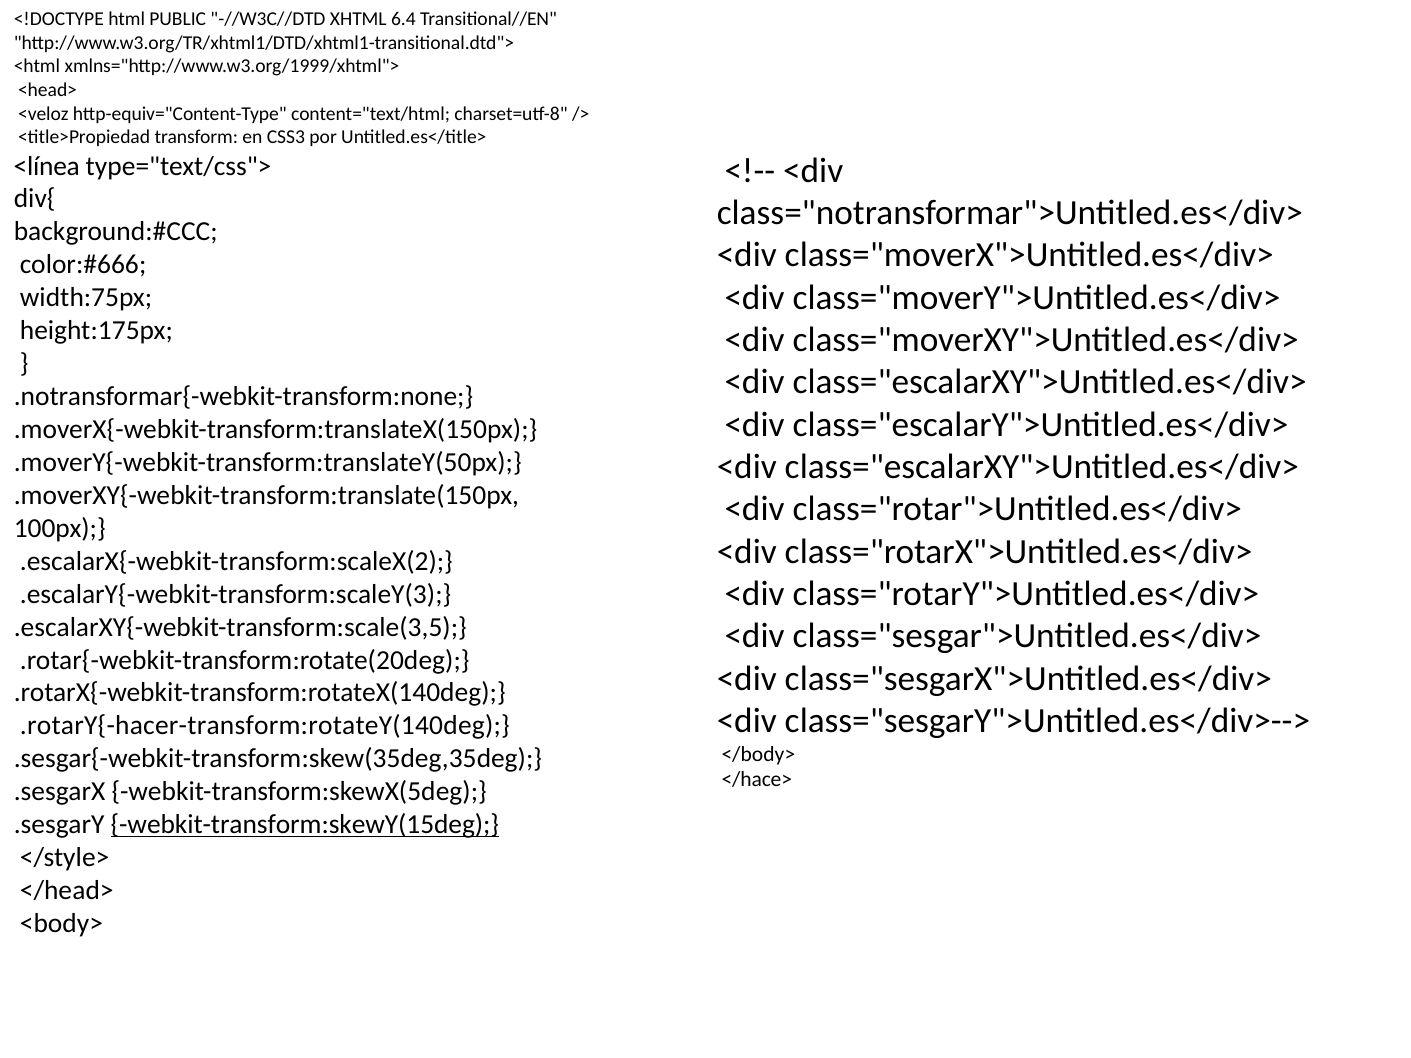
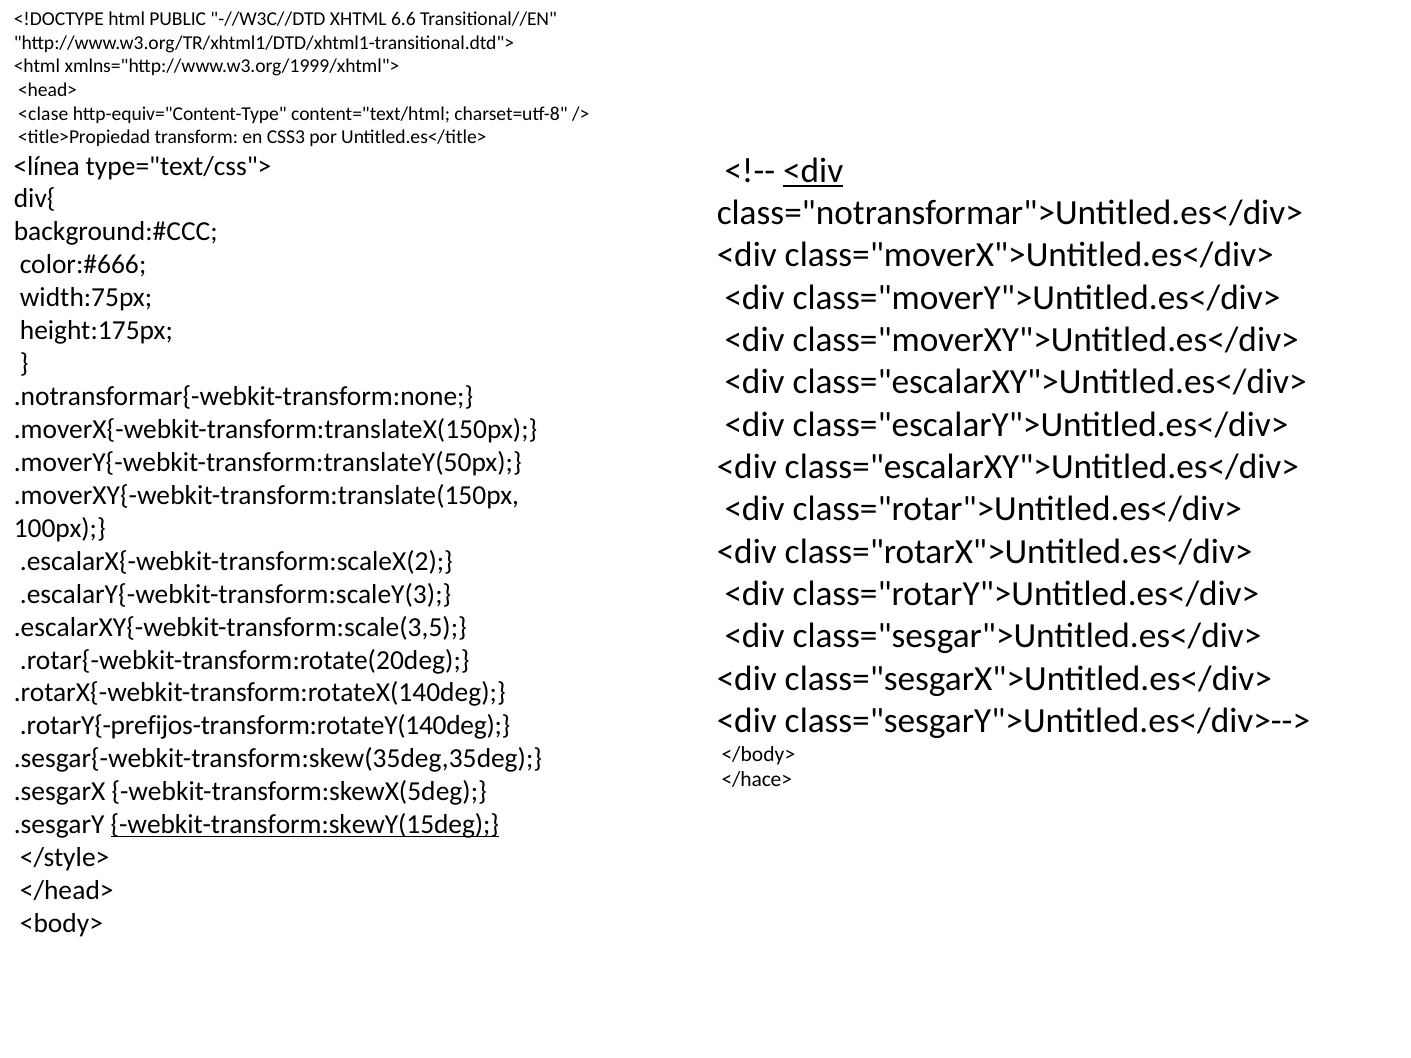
6.4: 6.4 -> 6.6
<veloz: <veloz -> <clase
<div at (813, 171) underline: none -> present
.rotarY{-hacer-transform:rotateY(140deg: .rotarY{-hacer-transform:rotateY(140deg -> .rotarY{-prefijos-transform:rotateY(140deg
